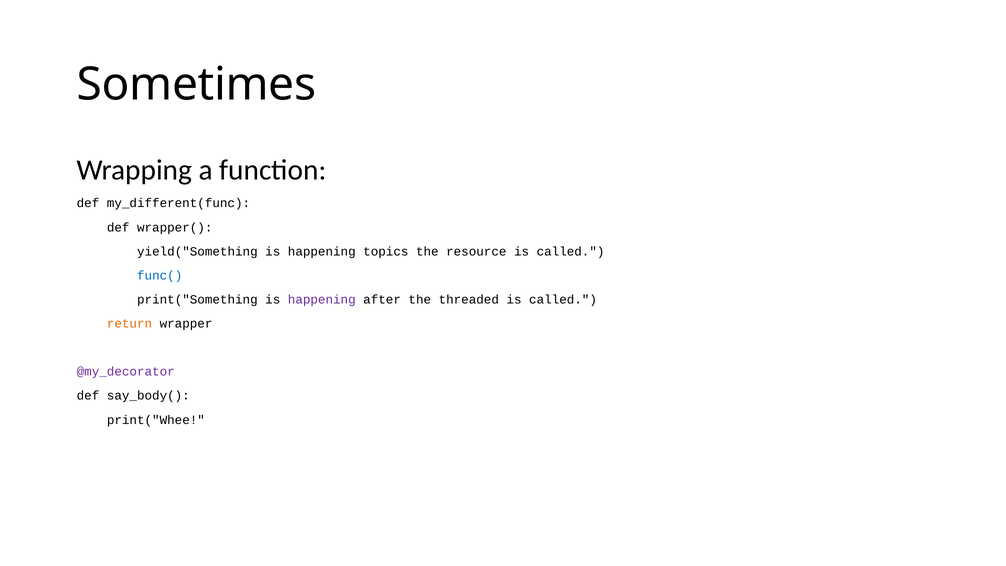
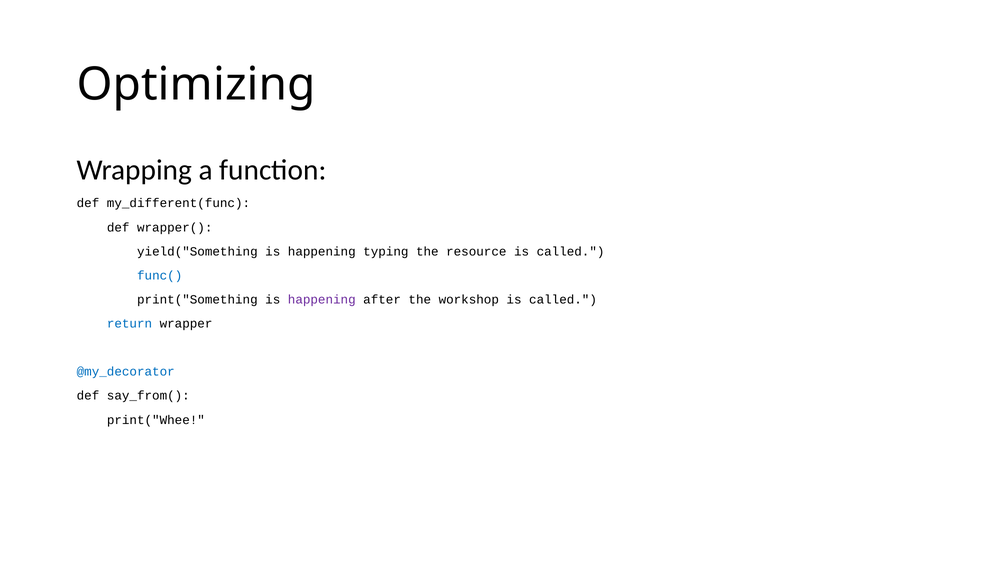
Sometimes: Sometimes -> Optimizing
topics: topics -> typing
threaded: threaded -> workshop
return colour: orange -> blue
@my_decorator colour: purple -> blue
say_body(: say_body( -> say_from(
